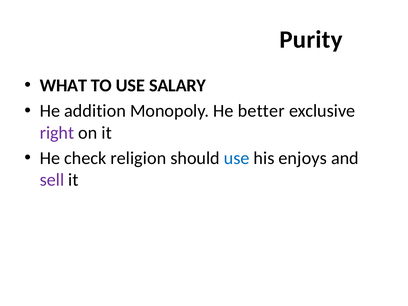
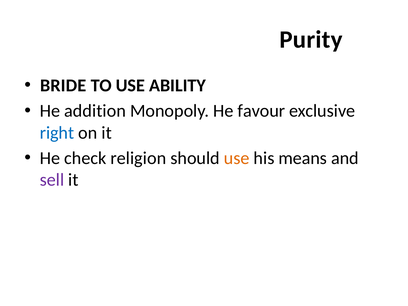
WHAT: WHAT -> BRIDE
SALARY: SALARY -> ABILITY
better: better -> favour
right colour: purple -> blue
use at (237, 158) colour: blue -> orange
enjoys: enjoys -> means
